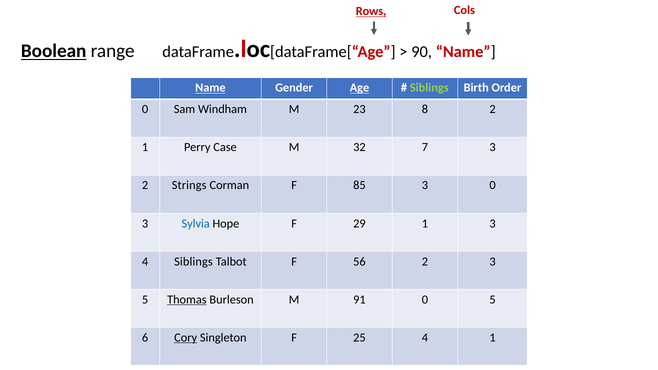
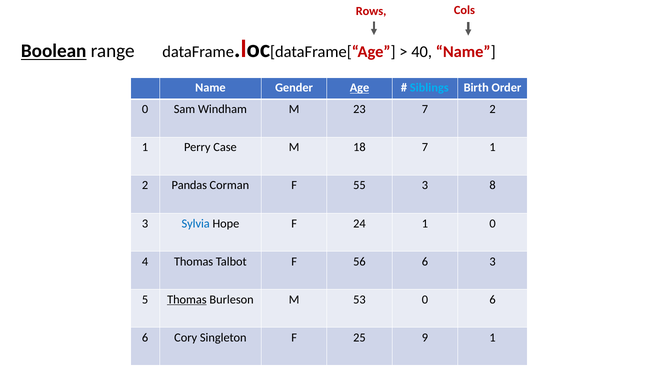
Rows underline: present -> none
90: 90 -> 40
Name at (210, 88) underline: present -> none
Siblings at (429, 88) colour: light green -> light blue
23 8: 8 -> 7
32: 32 -> 18
7 3: 3 -> 1
Strings: Strings -> Pandas
85: 85 -> 55
3 0: 0 -> 8
29: 29 -> 24
1 3: 3 -> 0
4 Siblings: Siblings -> Thomas
56 2: 2 -> 6
91: 91 -> 53
0 5: 5 -> 6
Cory underline: present -> none
25 4: 4 -> 9
